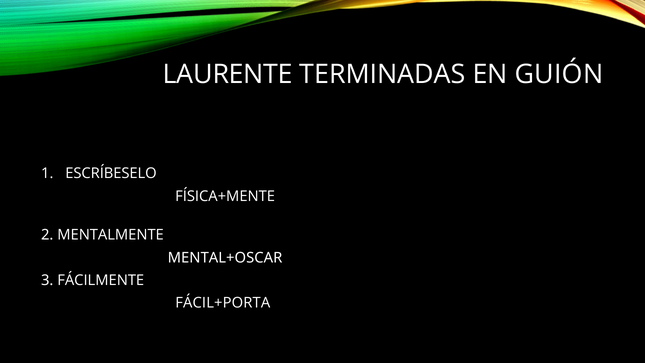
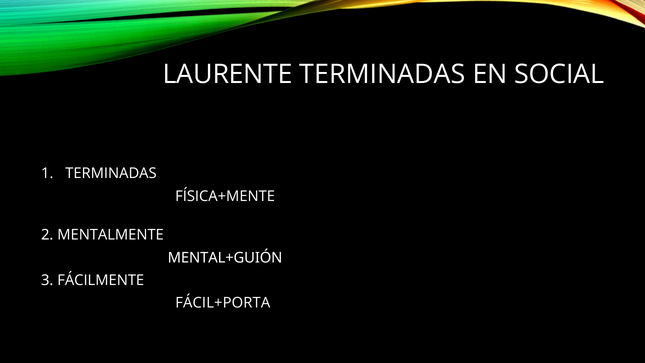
GUIÓN: GUIÓN -> SOCIAL
ESCRÍBESELO at (111, 174): ESCRÍBESELO -> TERMINADAS
MENTAL+OSCAR: MENTAL+OSCAR -> MENTAL+GUIÓN
